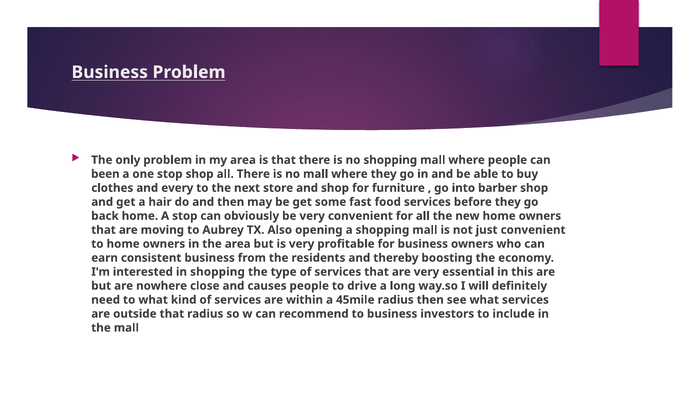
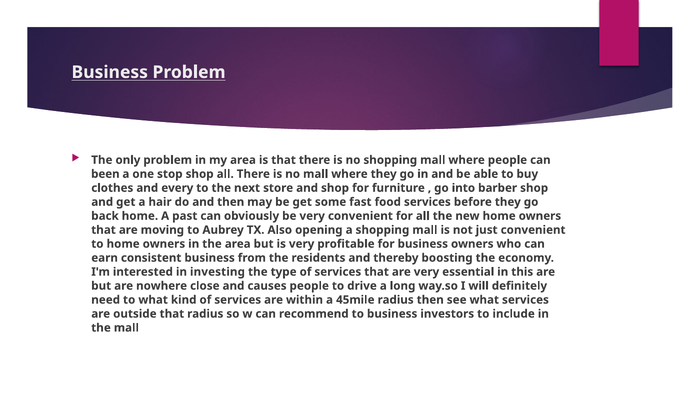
A stop: stop -> past
in shopping: shopping -> investing
